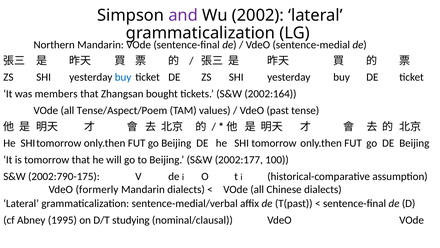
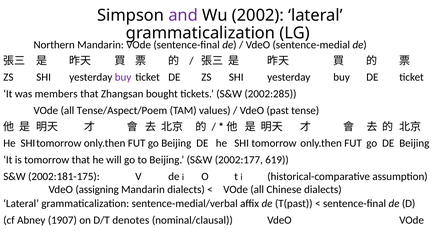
buy at (123, 77) colour: blue -> purple
2002:164: 2002:164 -> 2002:285
100: 100 -> 619
2002:790-175: 2002:790-175 -> 2002:181-175
formerly: formerly -> assigning
1995: 1995 -> 1907
studying: studying -> denotes
